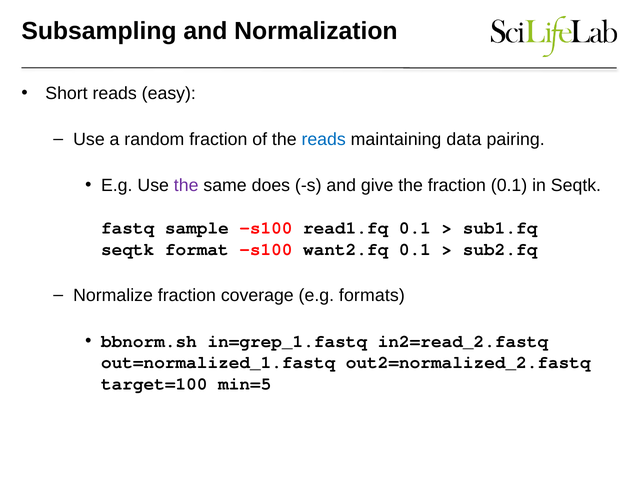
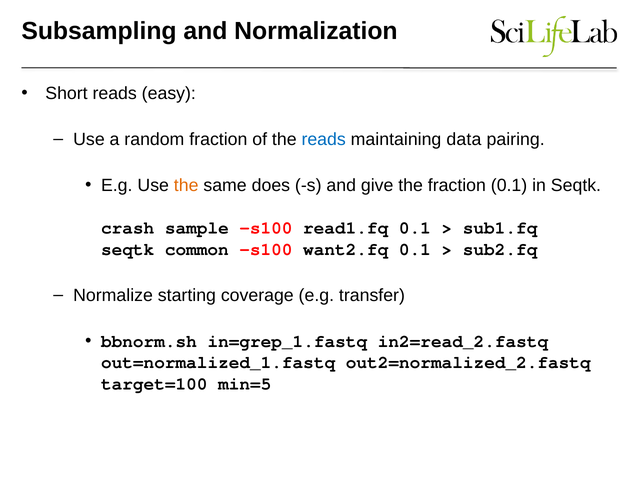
the at (186, 186) colour: purple -> orange
fastq: fastq -> crash
format: format -> common
Normalize fraction: fraction -> starting
formats: formats -> transfer
